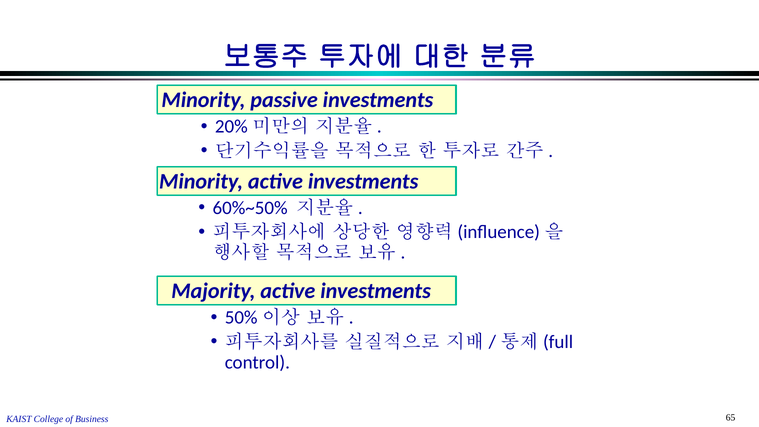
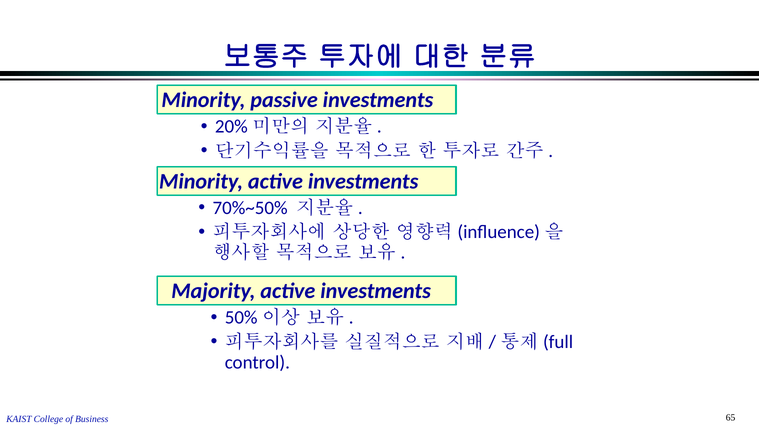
60%~50%: 60%~50% -> 70%~50%
